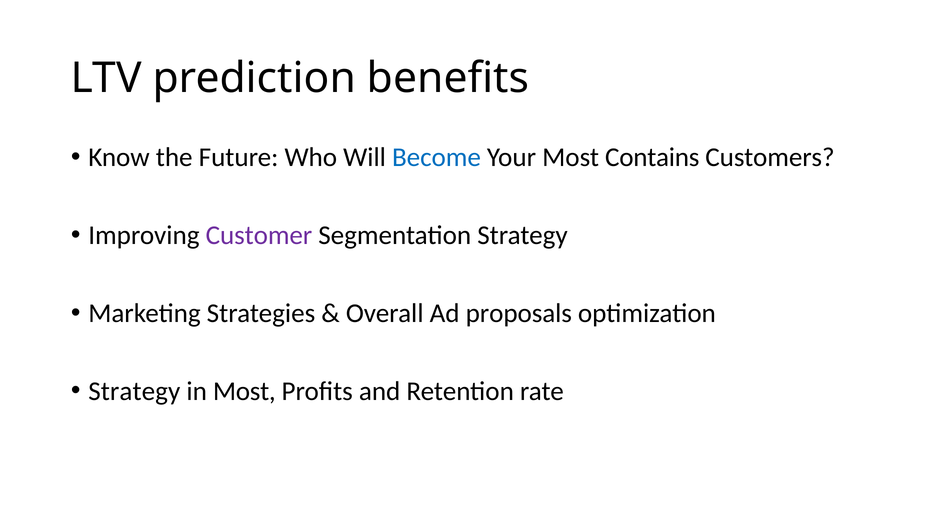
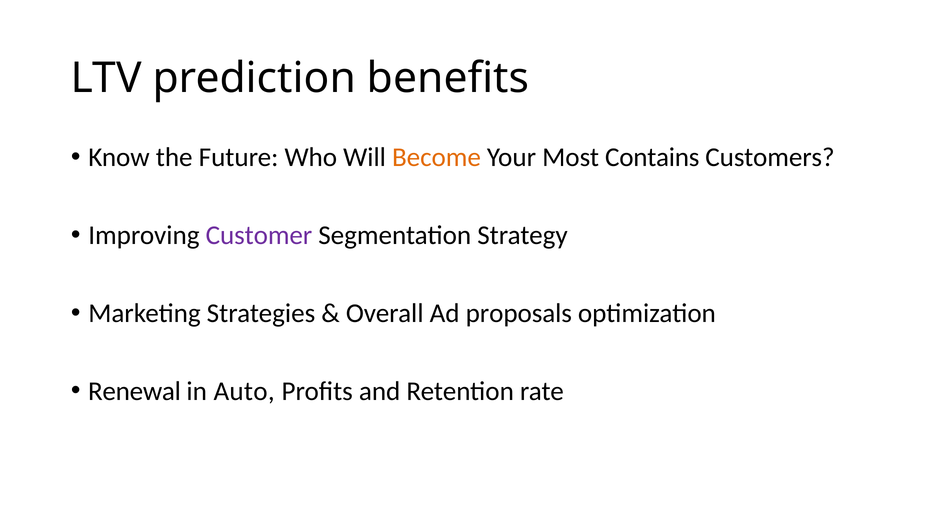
Become colour: blue -> orange
Strategy at (134, 391): Strategy -> Renewal
in Most: Most -> Auto
